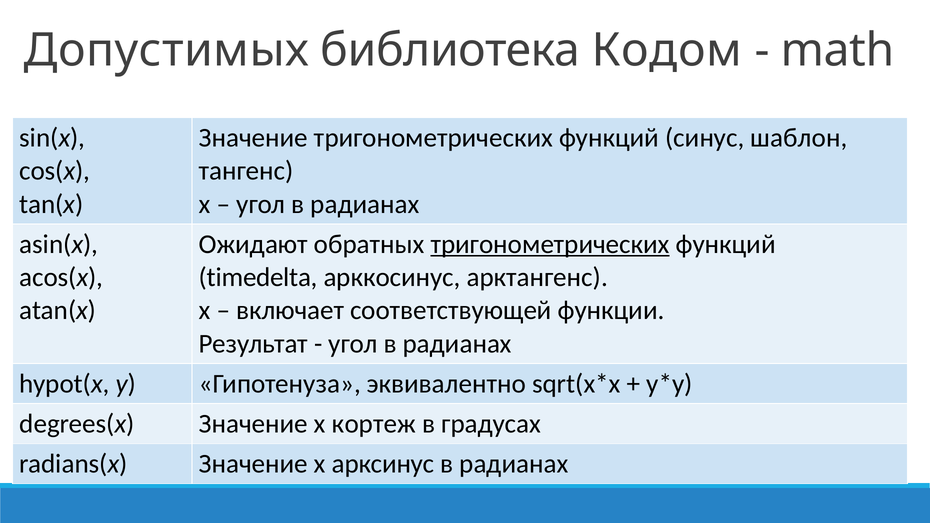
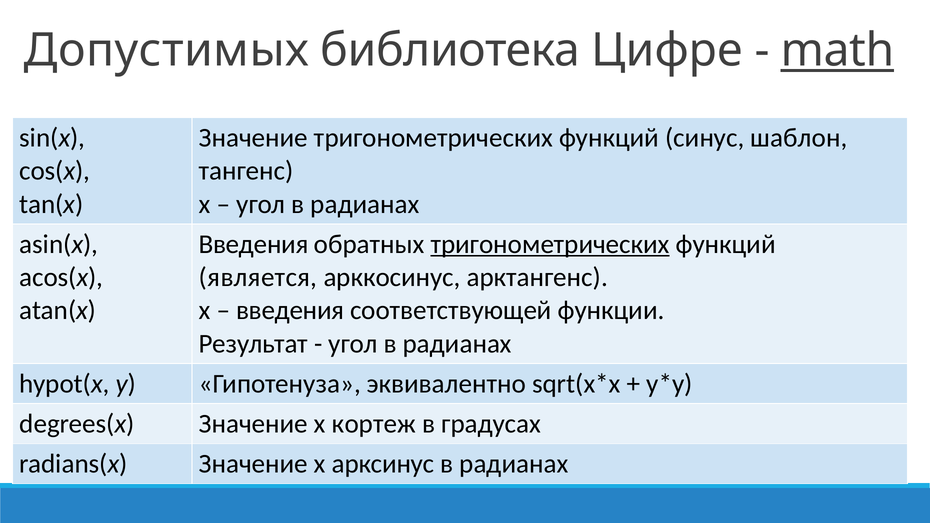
Кодом: Кодом -> Цифре
math underline: none -> present
Ожидают at (253, 244): Ожидают -> Введения
timedelta: timedelta -> является
включает at (290, 311): включает -> введения
